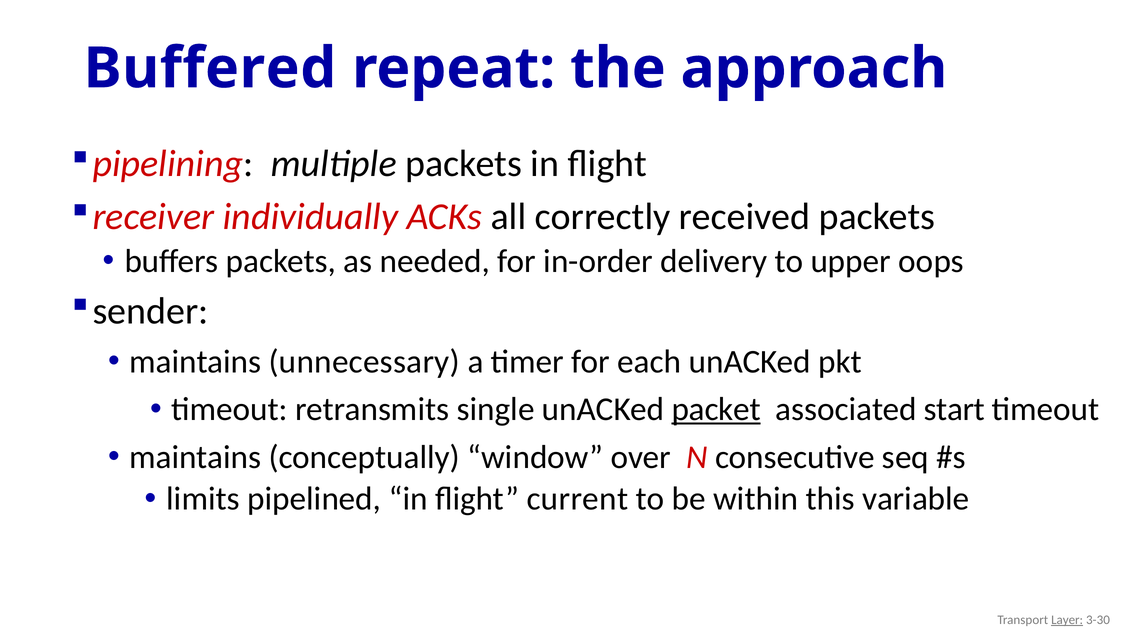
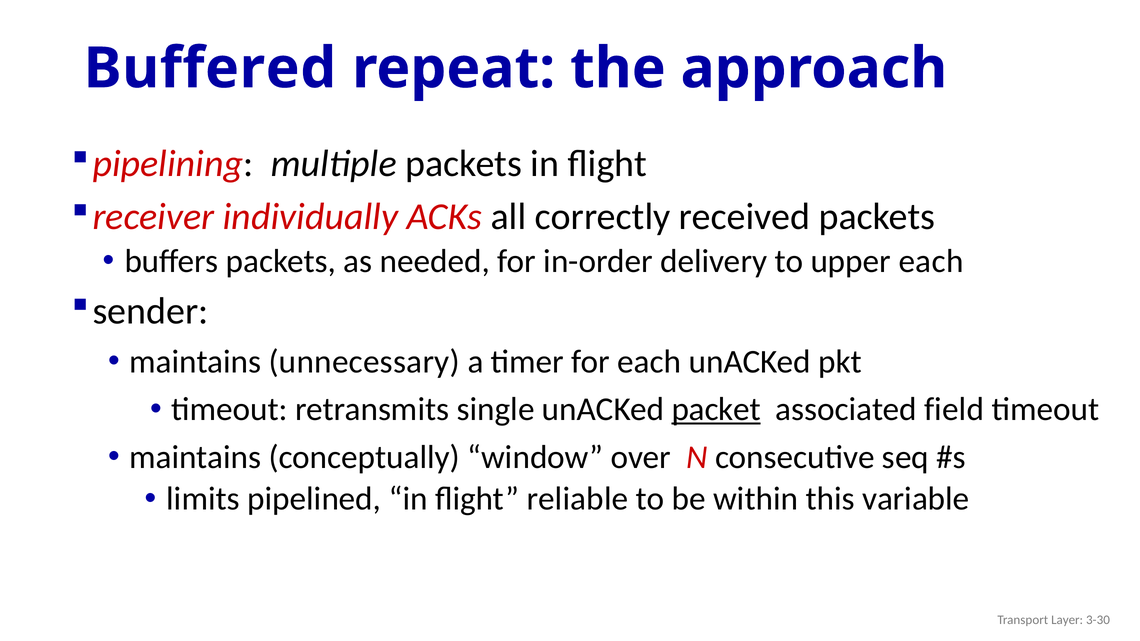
upper oops: oops -> each
start: start -> field
current: current -> reliable
Layer underline: present -> none
